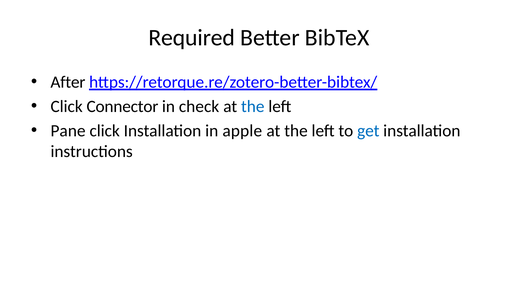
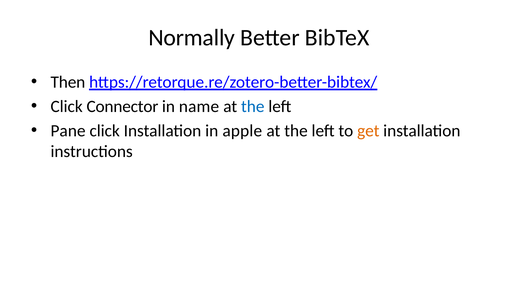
Required: Required -> Normally
After: After -> Then
check: check -> name
get colour: blue -> orange
